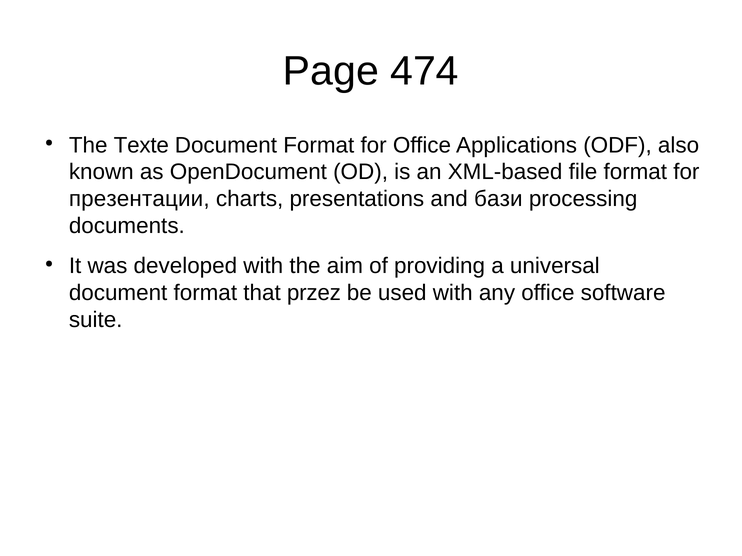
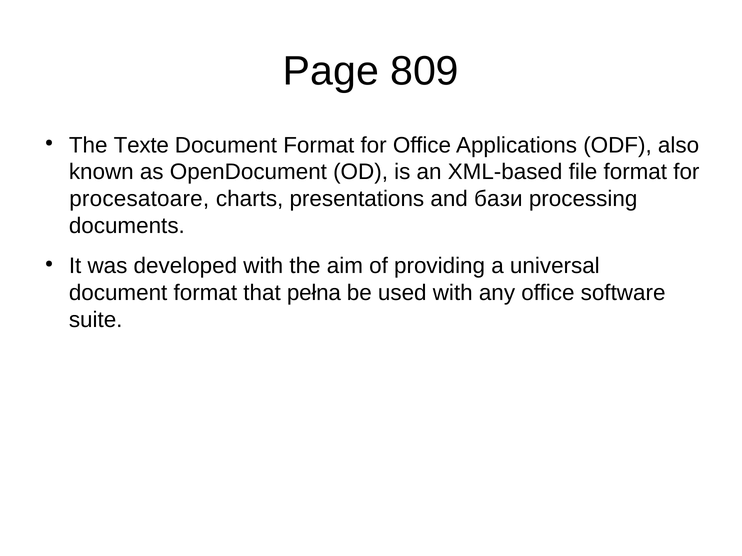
474: 474 -> 809
презентации: презентации -> procesatoare
przez: przez -> pełna
